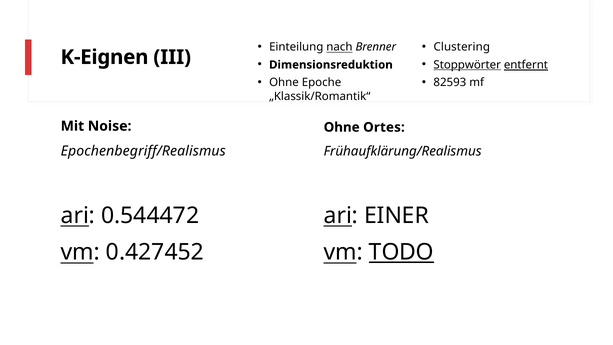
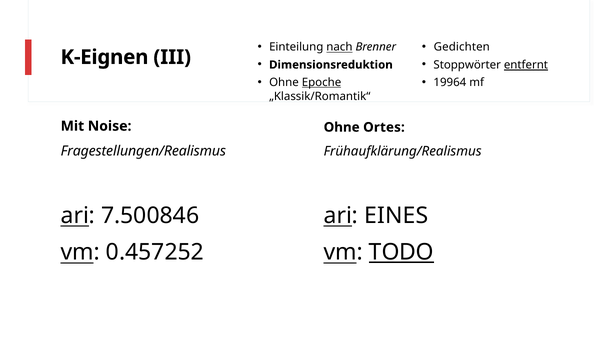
Clustering: Clustering -> Gedichten
Stoppwörter underline: present -> none
Epoche underline: none -> present
82593: 82593 -> 19964
Epochenbegriff/Realismus: Epochenbegriff/Realismus -> Fragestellungen/Realismus
0.544472: 0.544472 -> 7.500846
EINER: EINER -> EINES
0.427452: 0.427452 -> 0.457252
